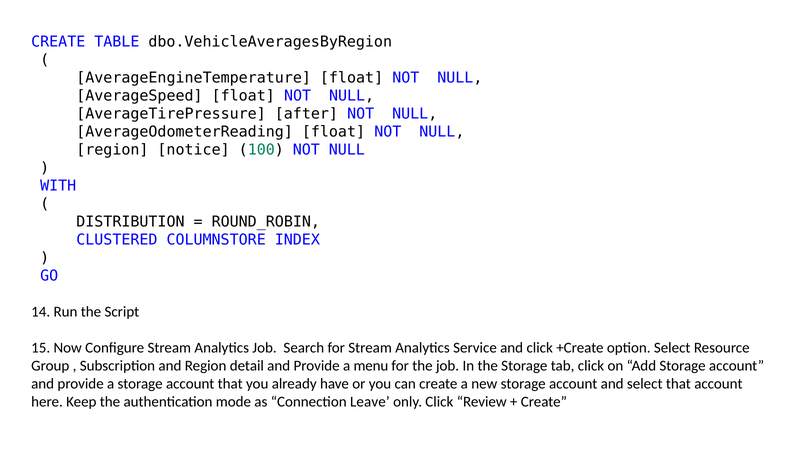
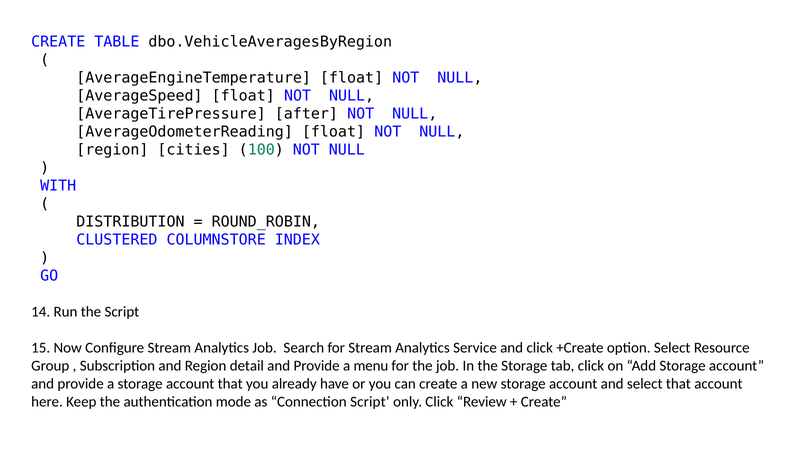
notice: notice -> cities
Connection Leave: Leave -> Script
